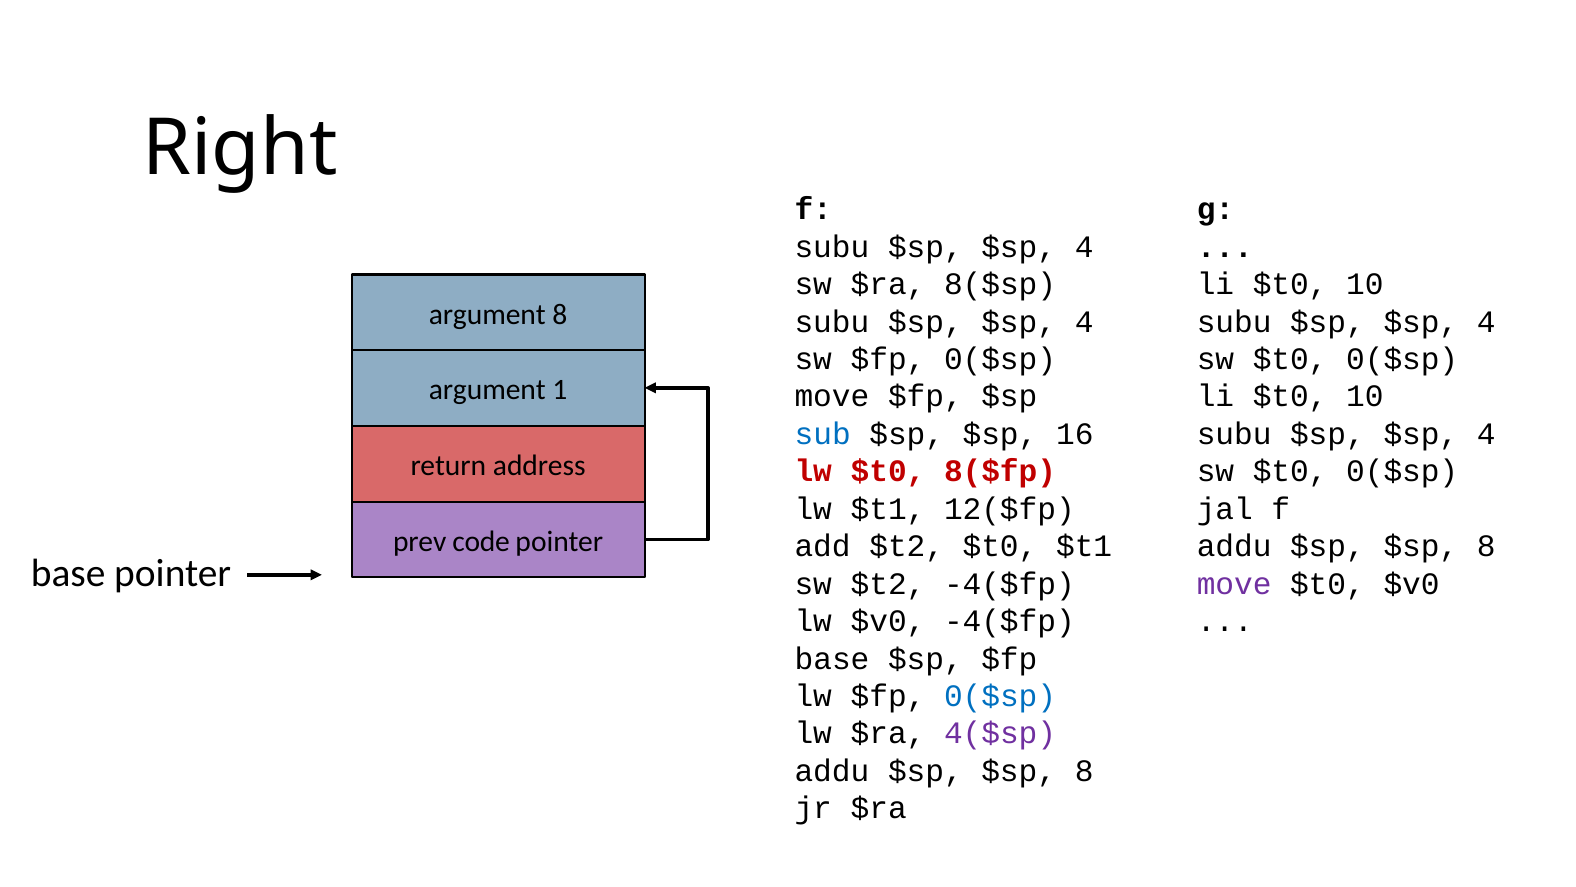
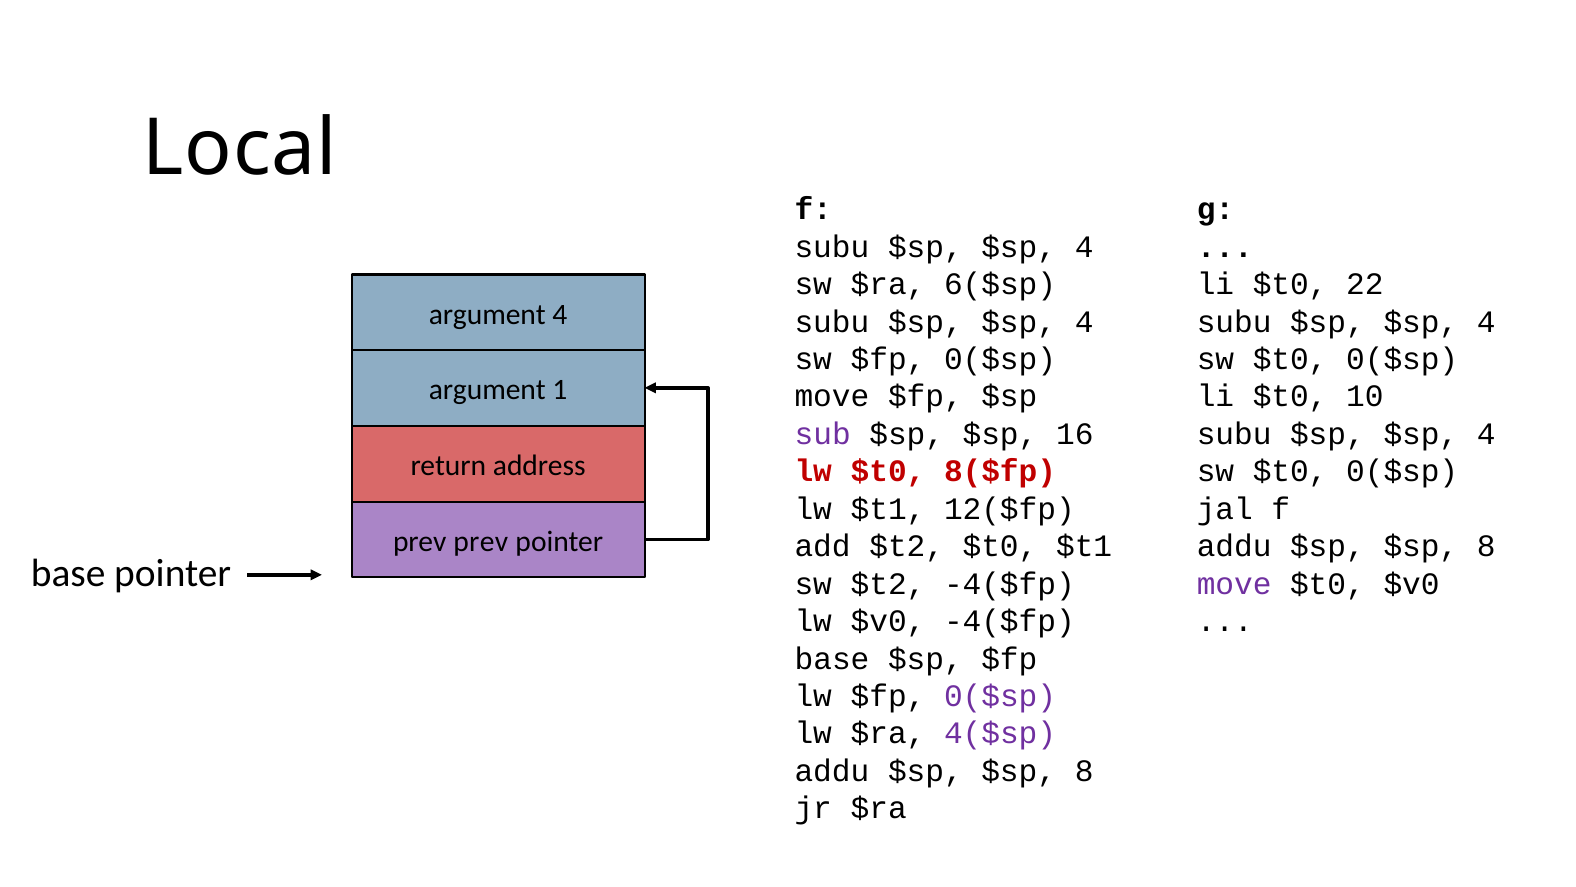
Right: Right -> Local
8($sp: 8($sp -> 6($sp
10 at (1365, 284): 10 -> 22
argument 8: 8 -> 4
sub colour: blue -> purple
prev code: code -> prev
0($sp at (1000, 696) colour: blue -> purple
